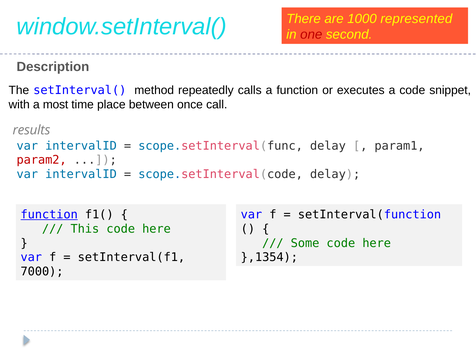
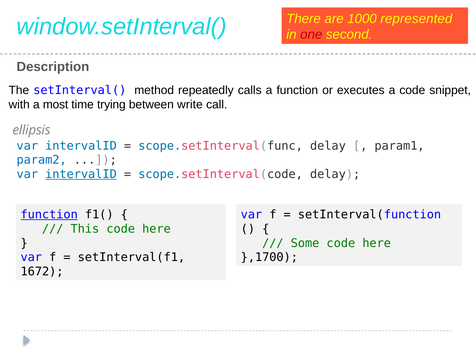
place: place -> trying
once: once -> write
results: results -> ellipsis
param2 colour: red -> blue
intervalID at (81, 174) underline: none -> present
},1354: },1354 -> },1700
7000: 7000 -> 1672
